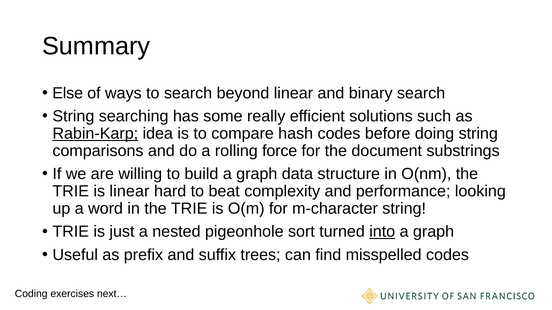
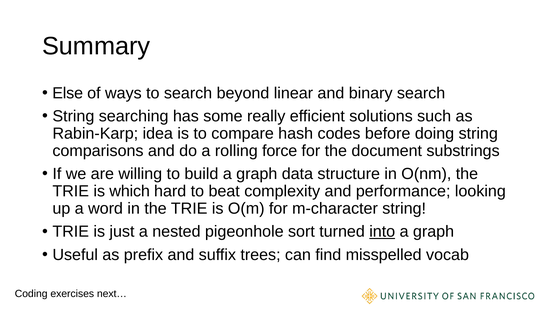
Rabin-Karp underline: present -> none
is linear: linear -> which
misspelled codes: codes -> vocab
